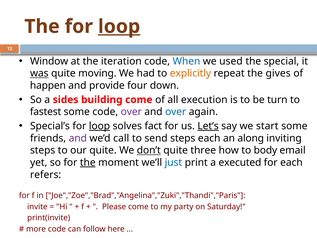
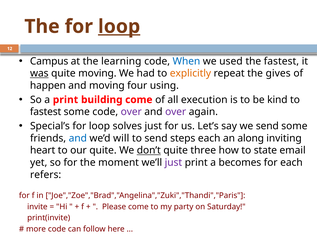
Window: Window -> Campus
iteration: iteration -> learning
the special: special -> fastest
and provide: provide -> moving
down: down -> using
a sides: sides -> print
turn: turn -> kind
over at (176, 112) colour: blue -> purple
loop at (99, 126) underline: present -> none
solves fact: fact -> just
Let’s underline: present -> none
we start: start -> send
and at (78, 138) colour: purple -> blue
call: call -> will
steps at (43, 150): steps -> heart
body: body -> state
the at (88, 162) underline: present -> none
just at (173, 162) colour: blue -> purple
executed: executed -> becomes
